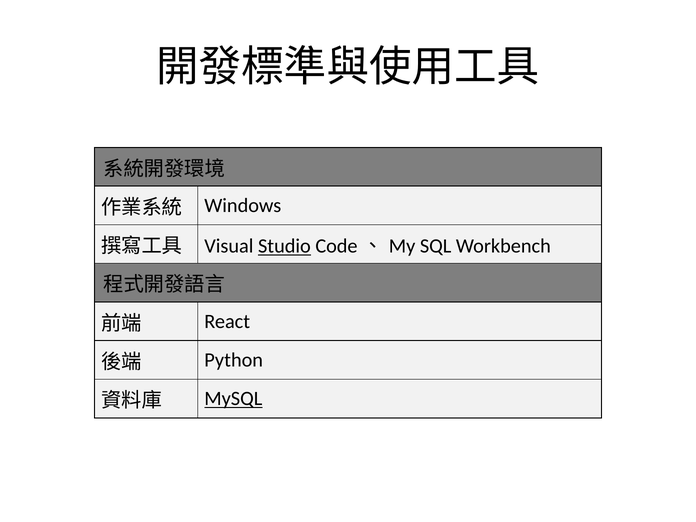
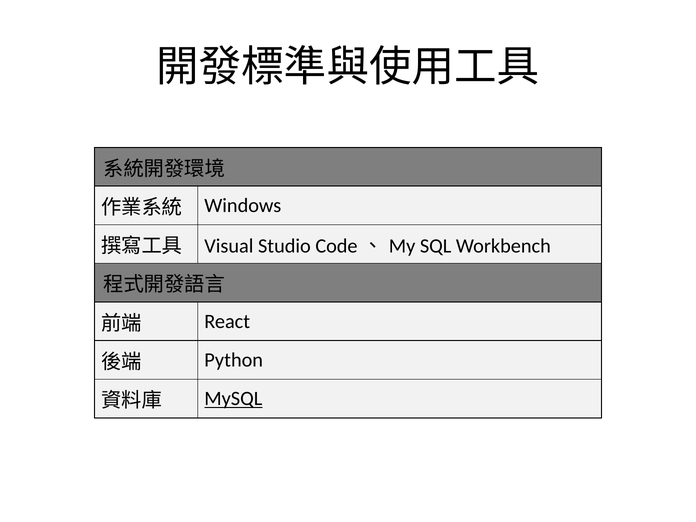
Studio underline: present -> none
